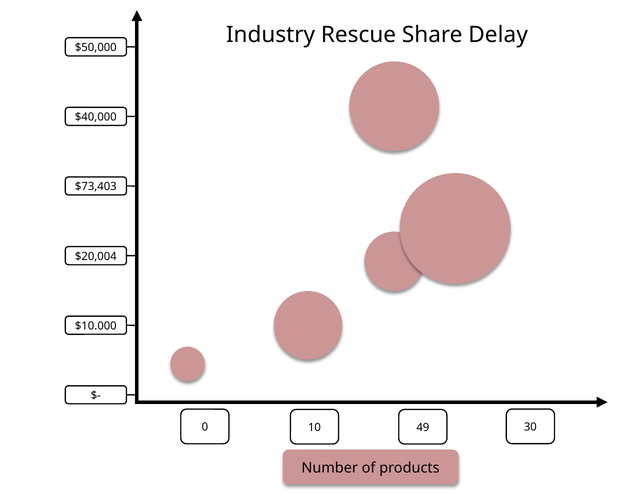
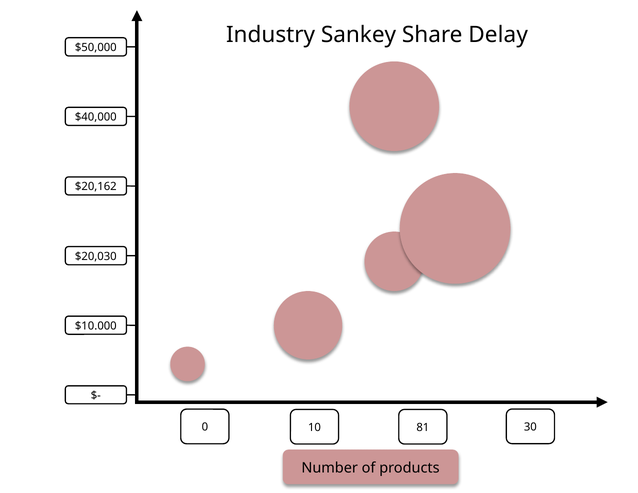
Rescue: Rescue -> Sankey
$73,403: $73,403 -> $20,162
$20,004: $20,004 -> $20,030
49: 49 -> 81
